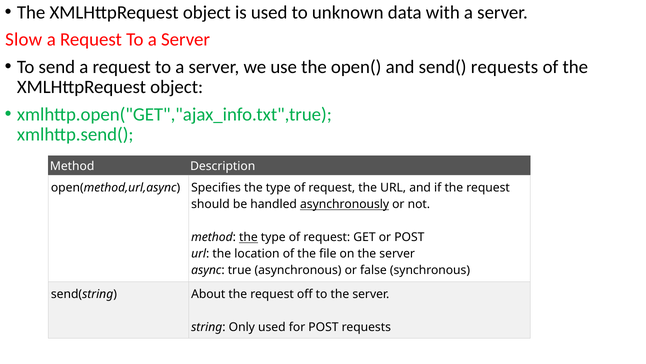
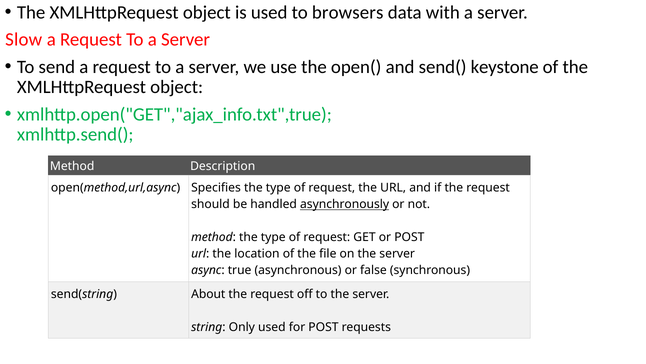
unknown: unknown -> browsers
send( requests: requests -> keystone
the at (248, 237) underline: present -> none
